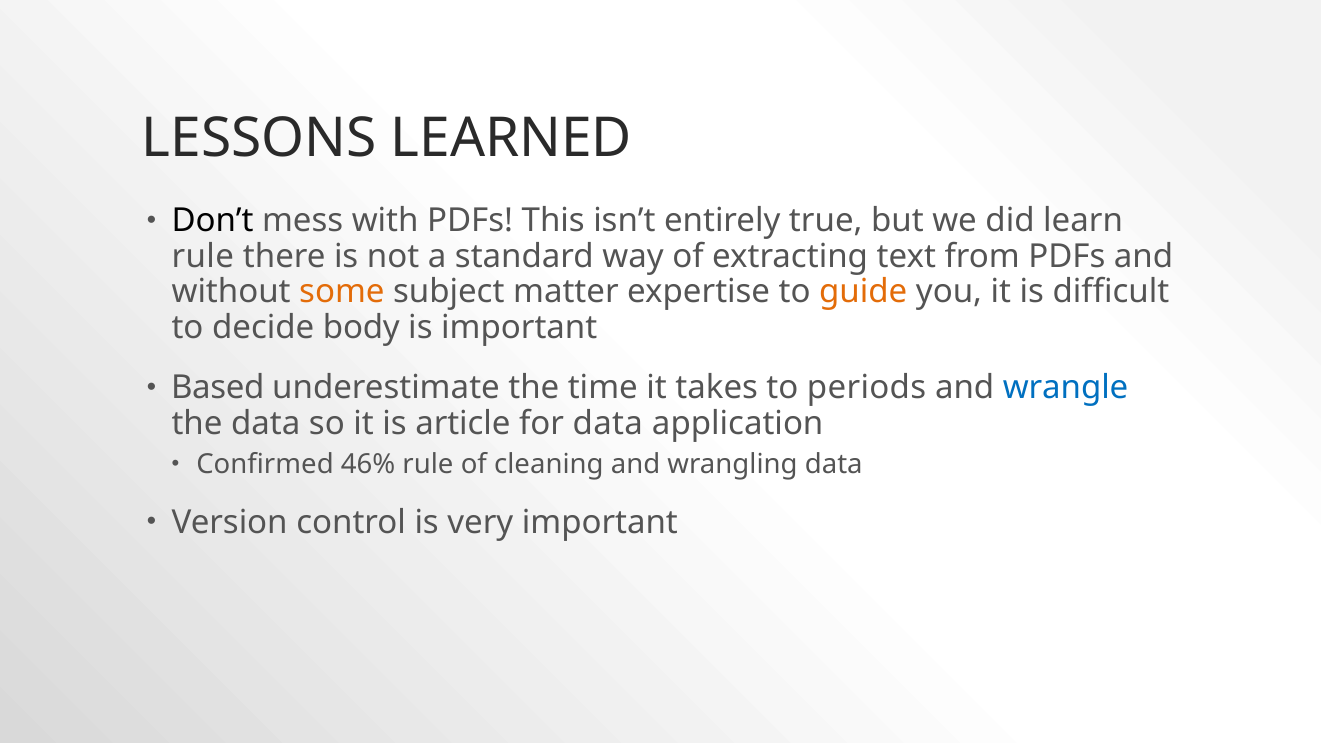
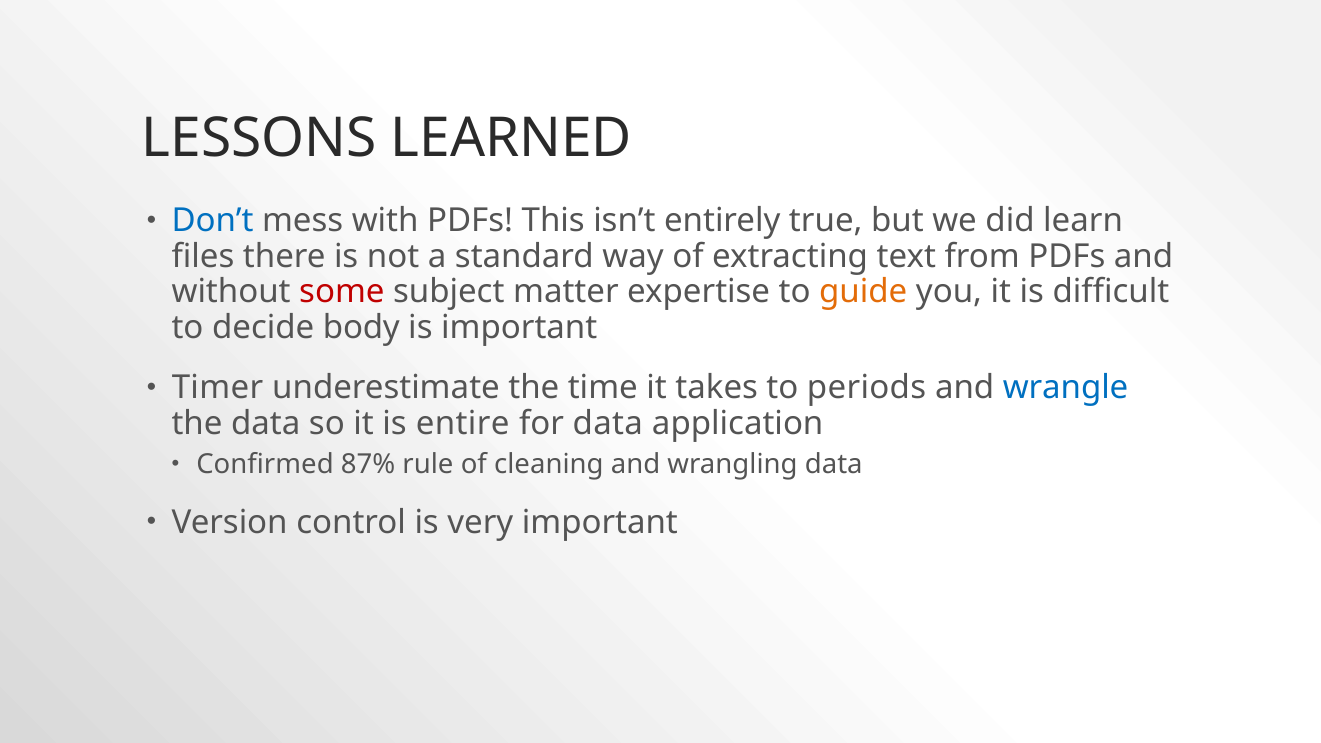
Don’t colour: black -> blue
rule at (203, 256): rule -> files
some colour: orange -> red
Based: Based -> Timer
article: article -> entire
46%: 46% -> 87%
